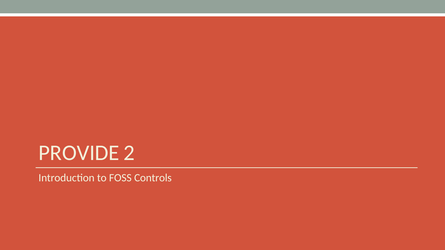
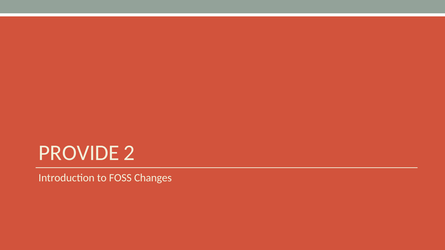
Controls: Controls -> Changes
